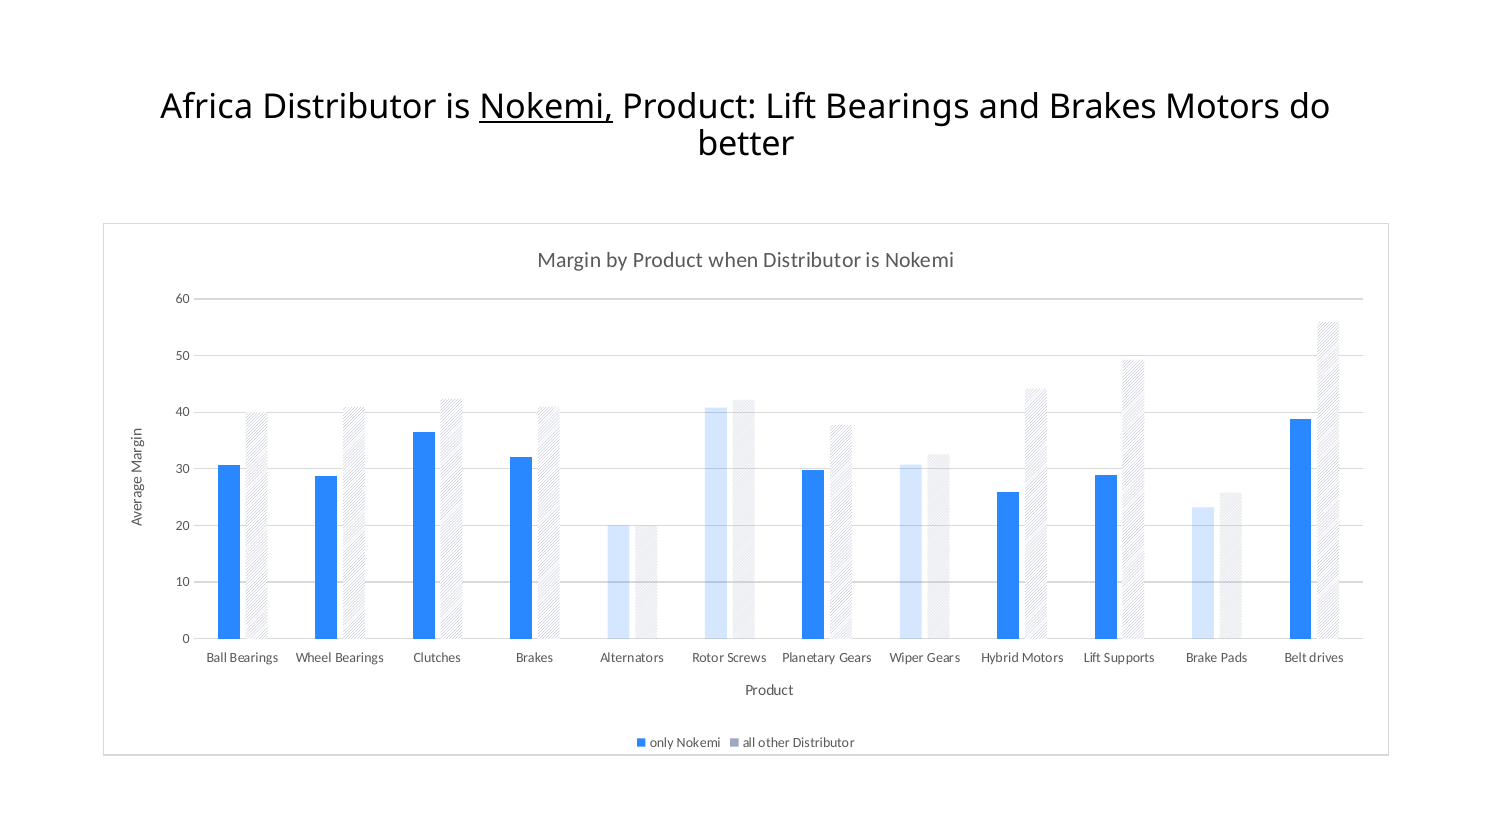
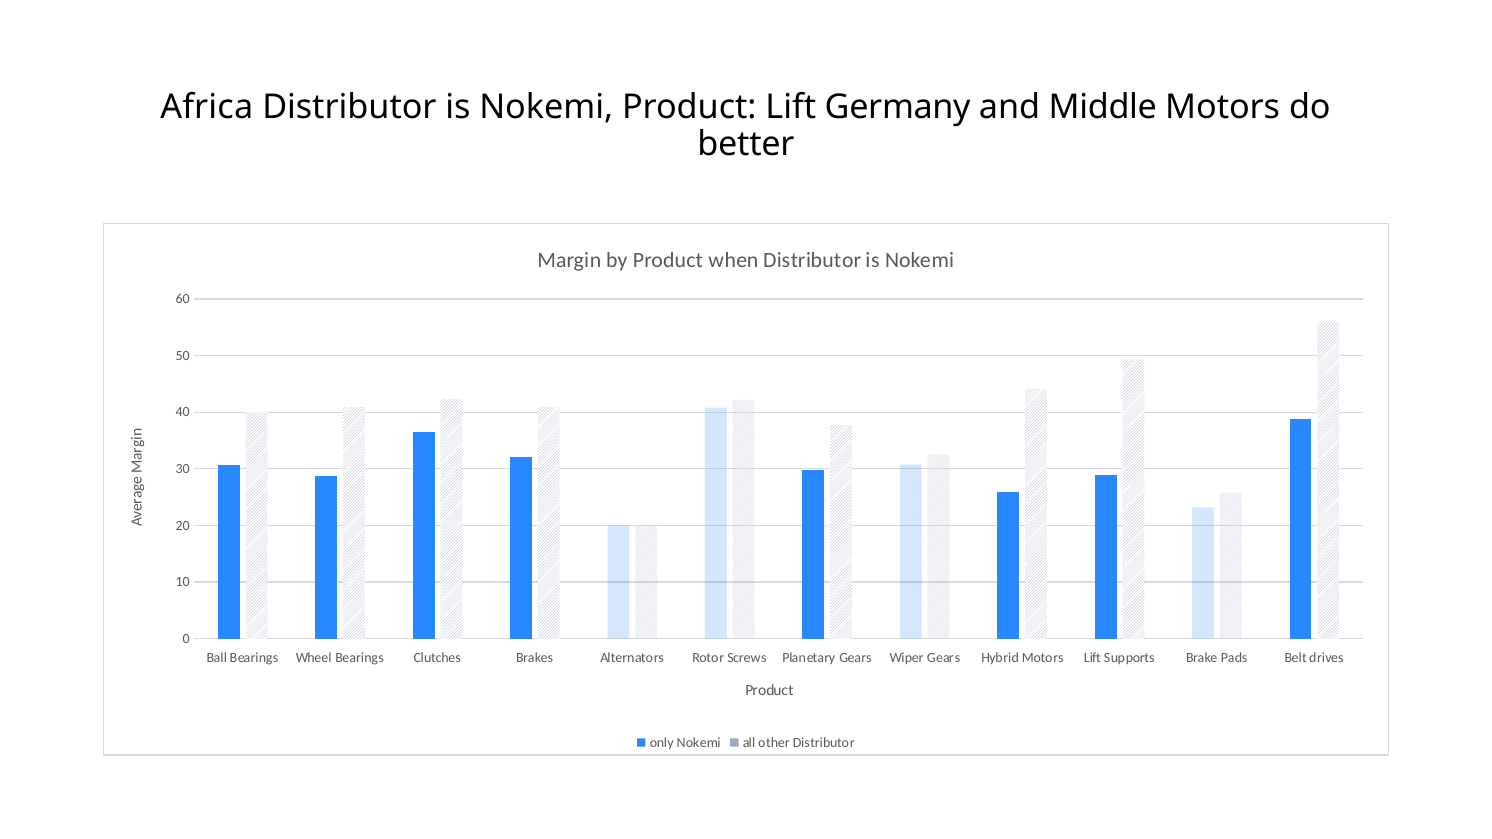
Nokemi at (546, 107) underline: present -> none
Lift Bearings: Bearings -> Germany
and Brakes: Brakes -> Middle
